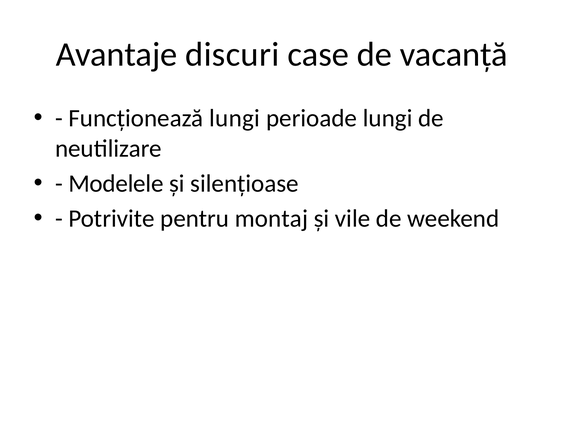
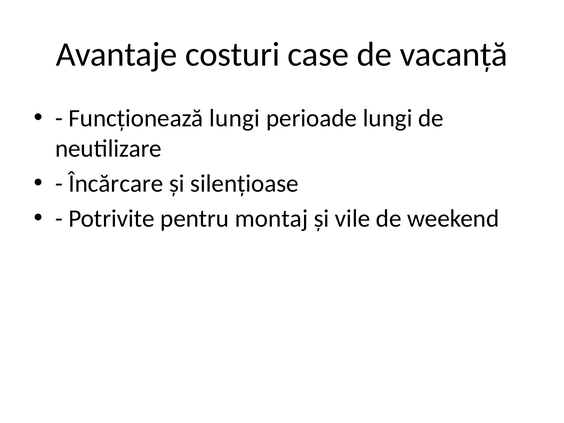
discuri: discuri -> costuri
Modelele: Modelele -> Încărcare
